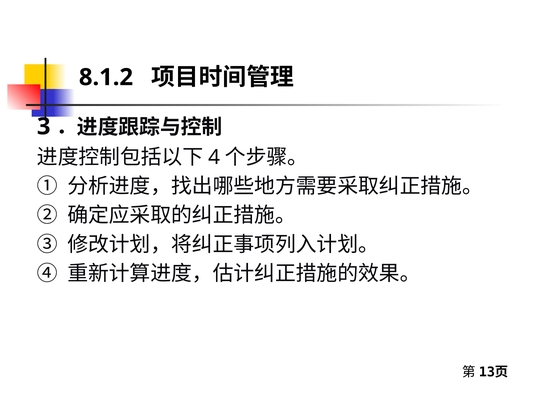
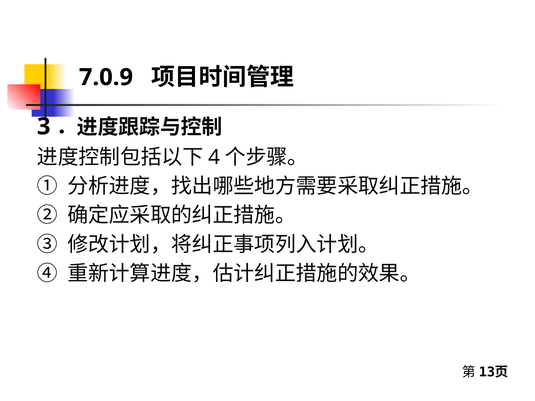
8.1.2: 8.1.2 -> 7.0.9
